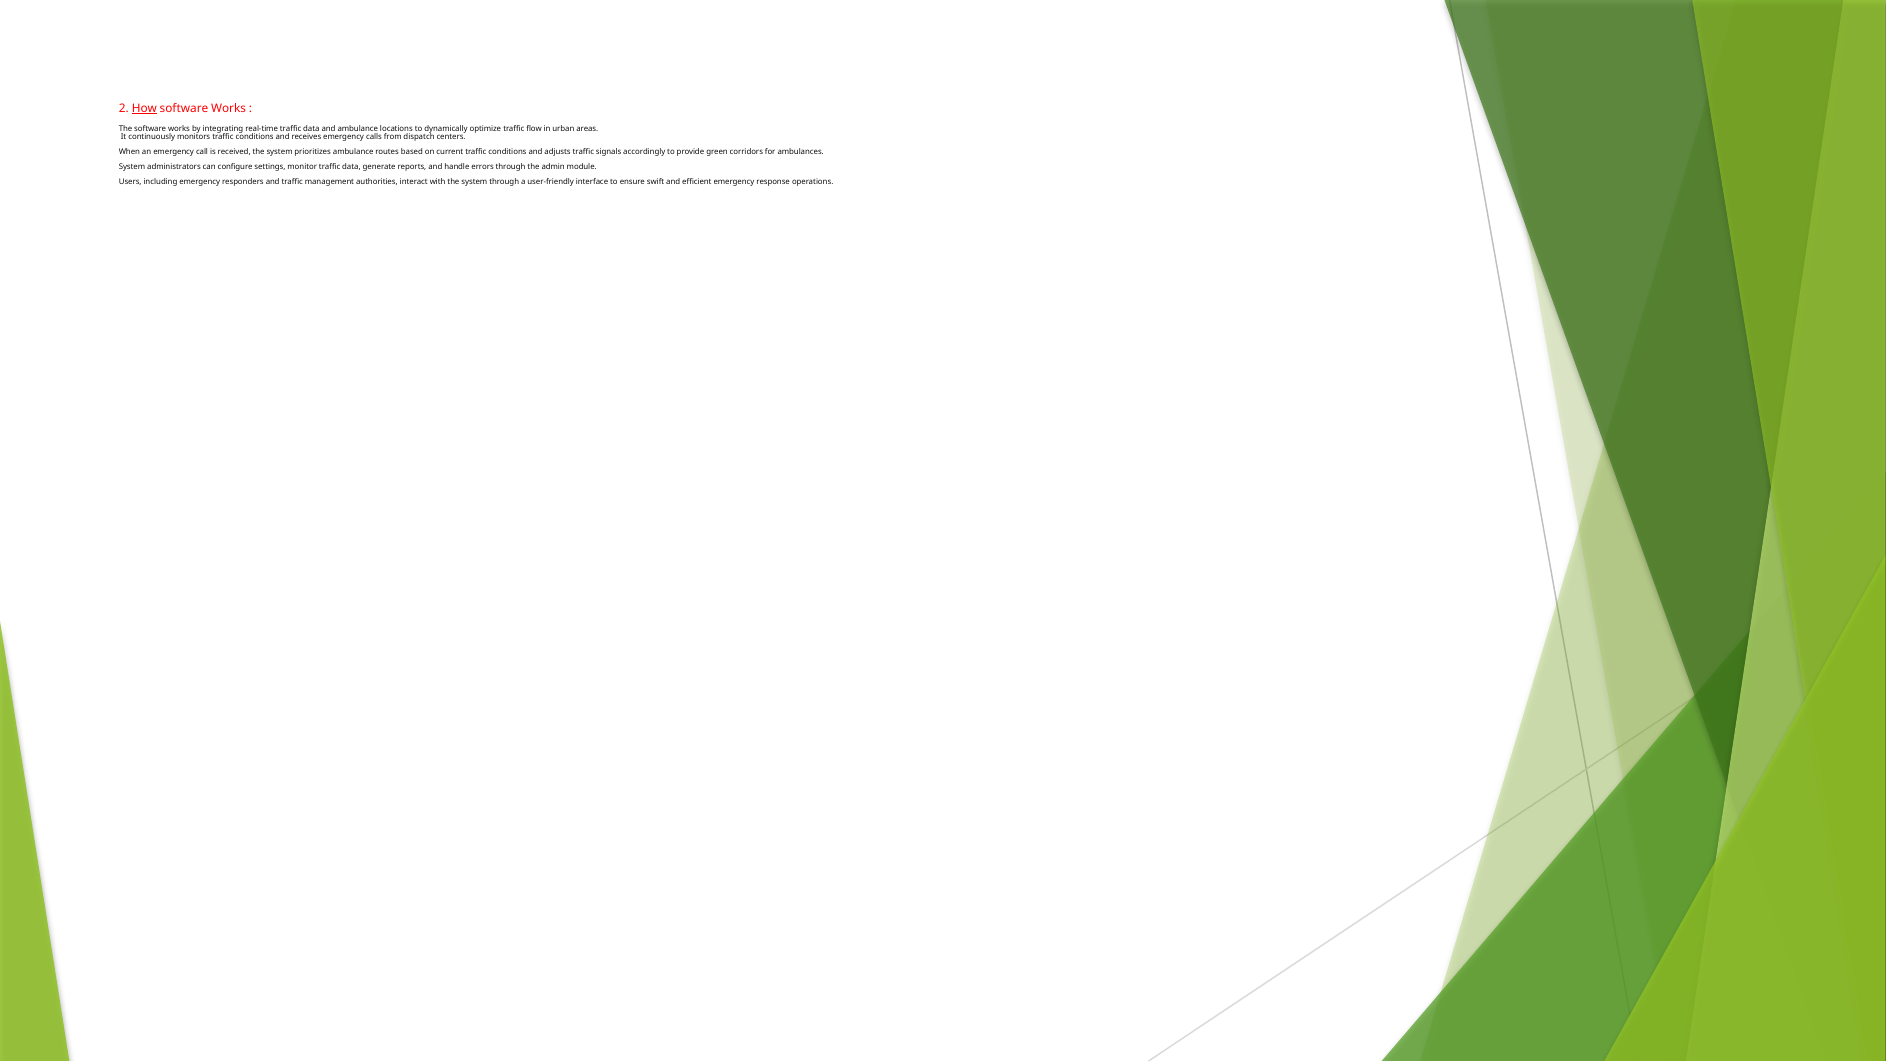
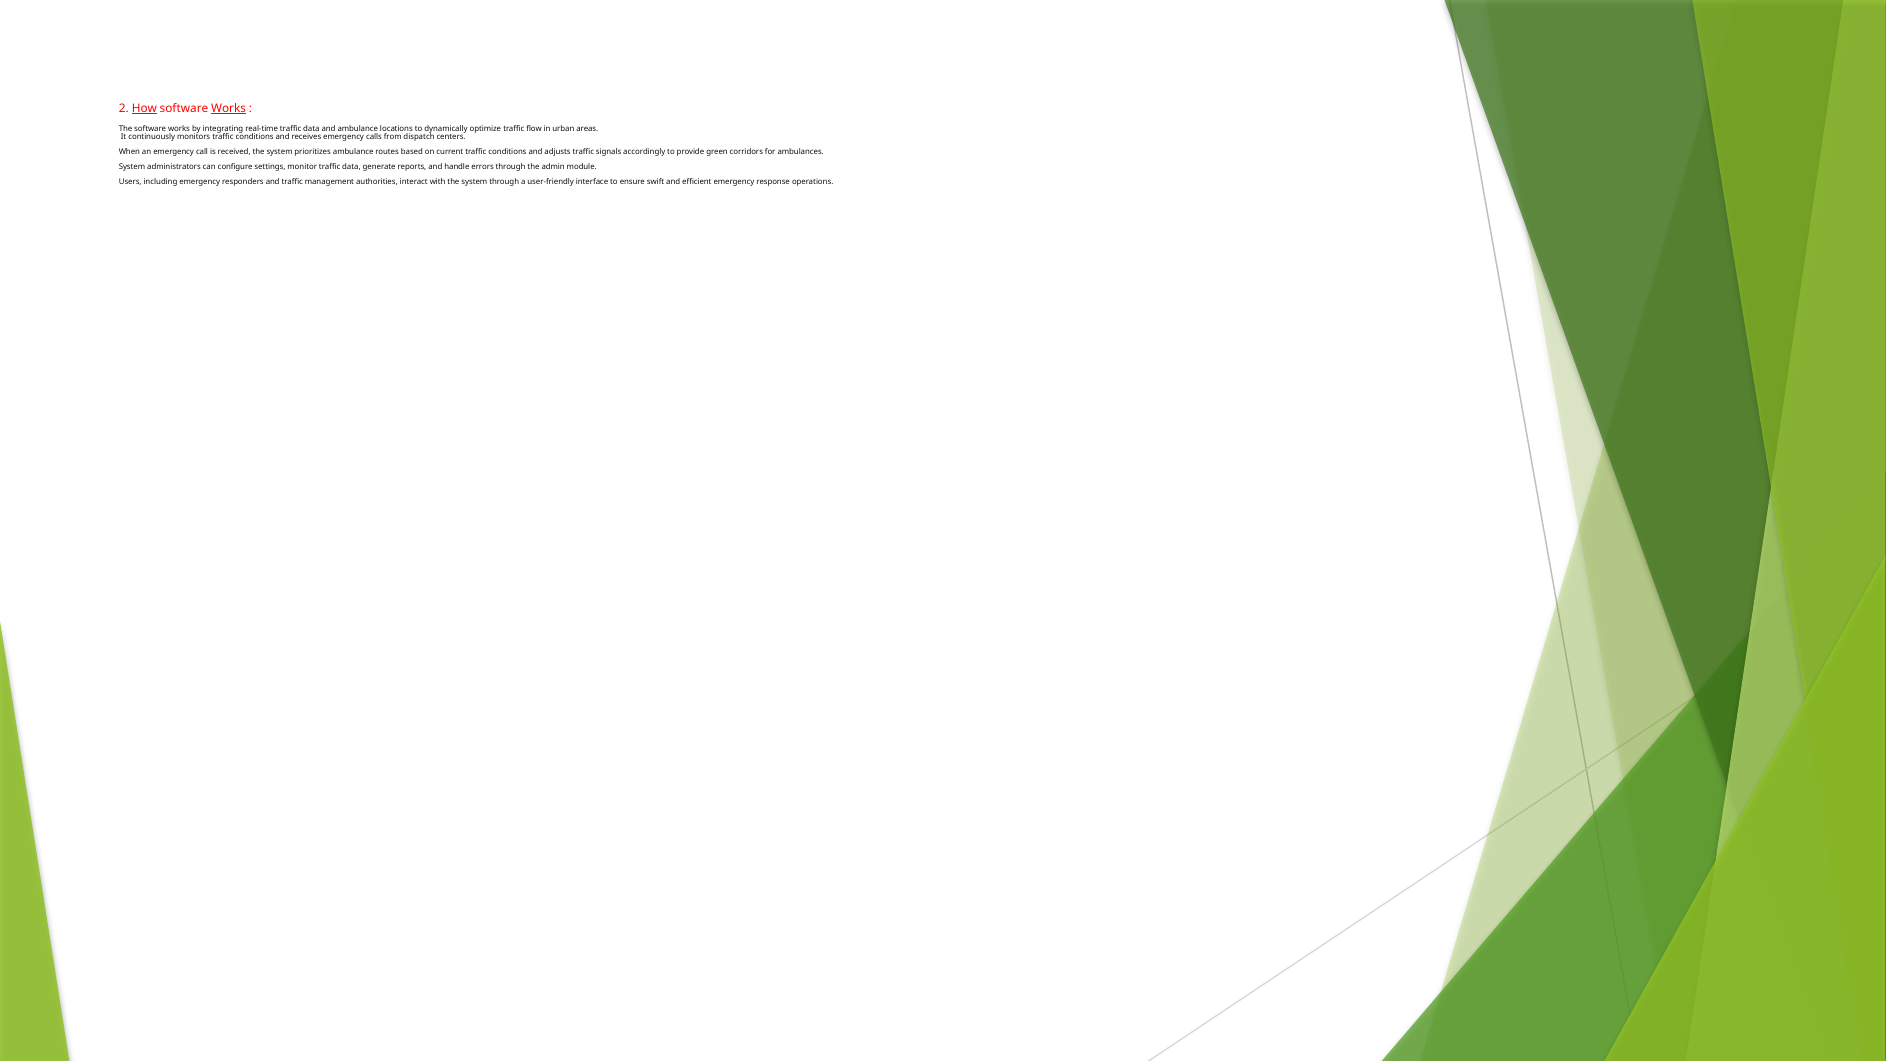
Works at (229, 109) underline: none -> present
